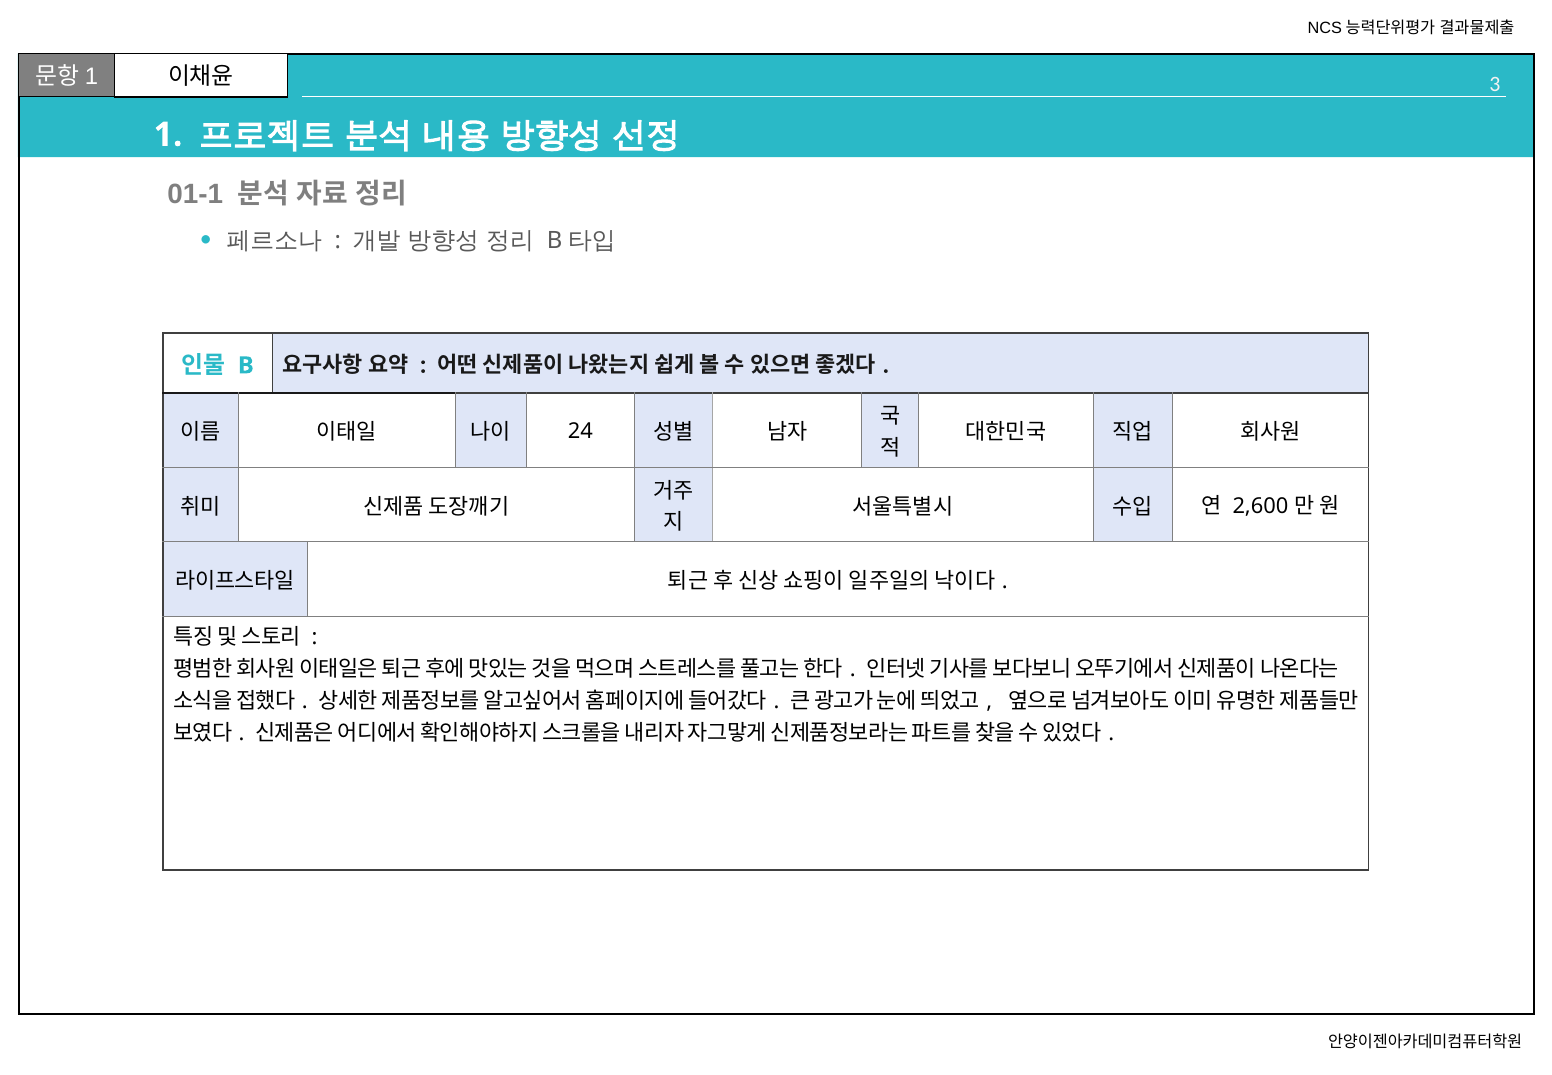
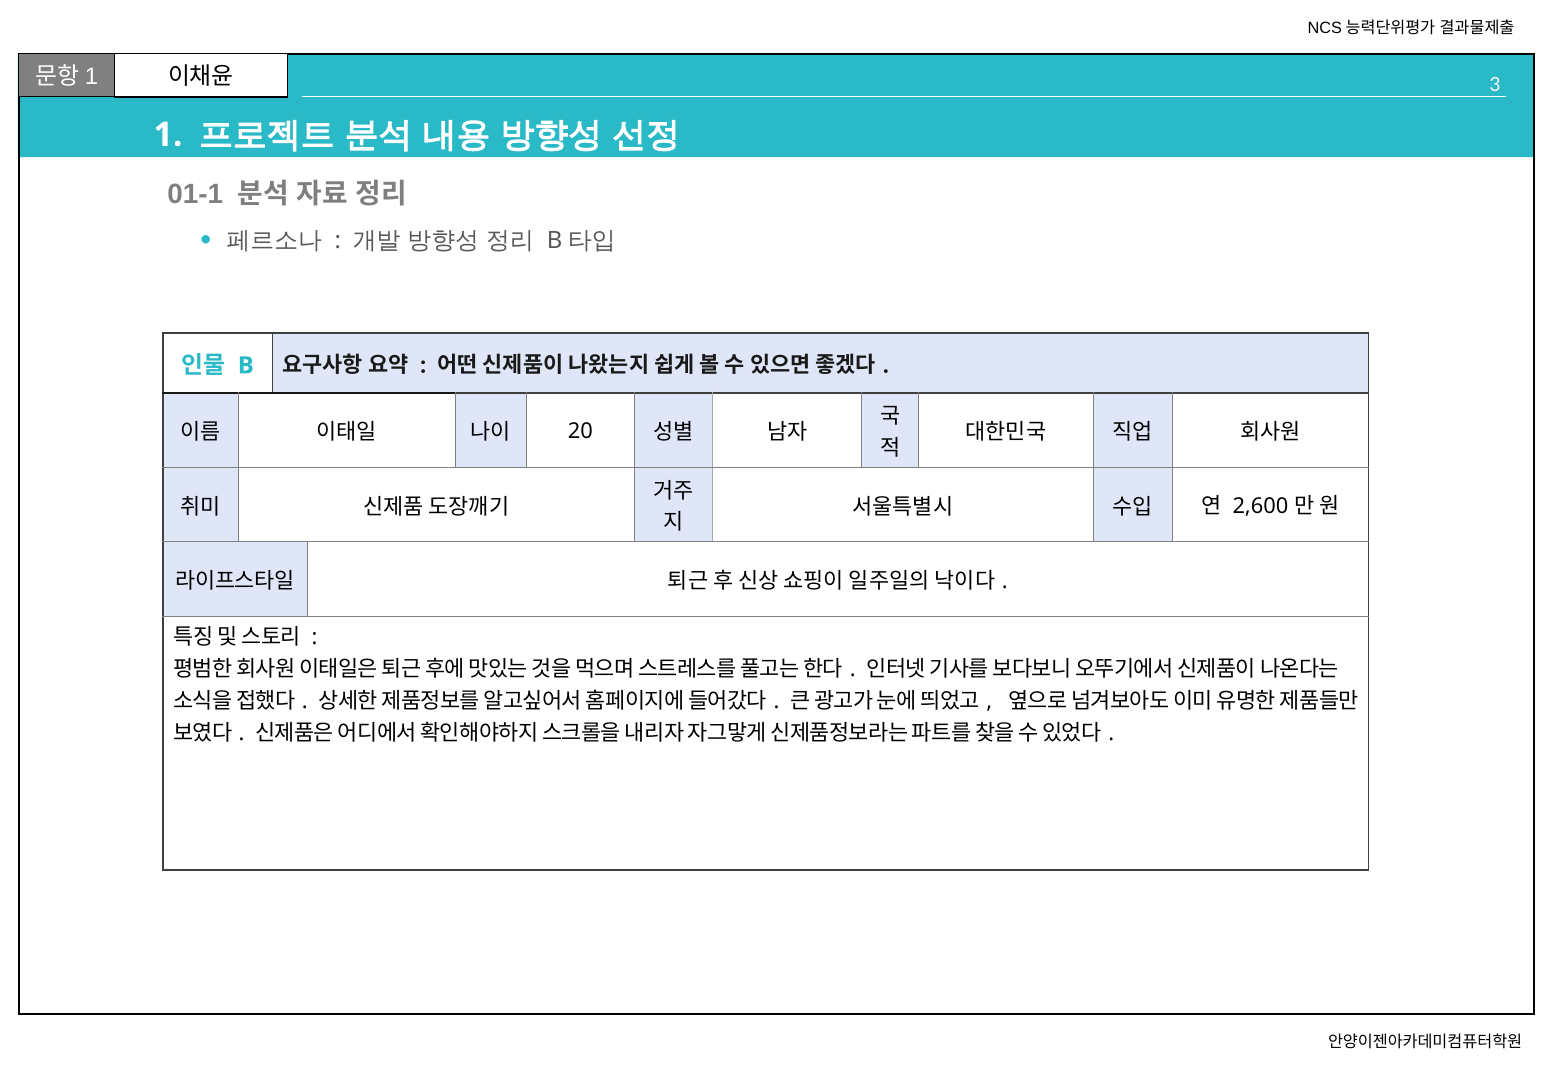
24: 24 -> 20
